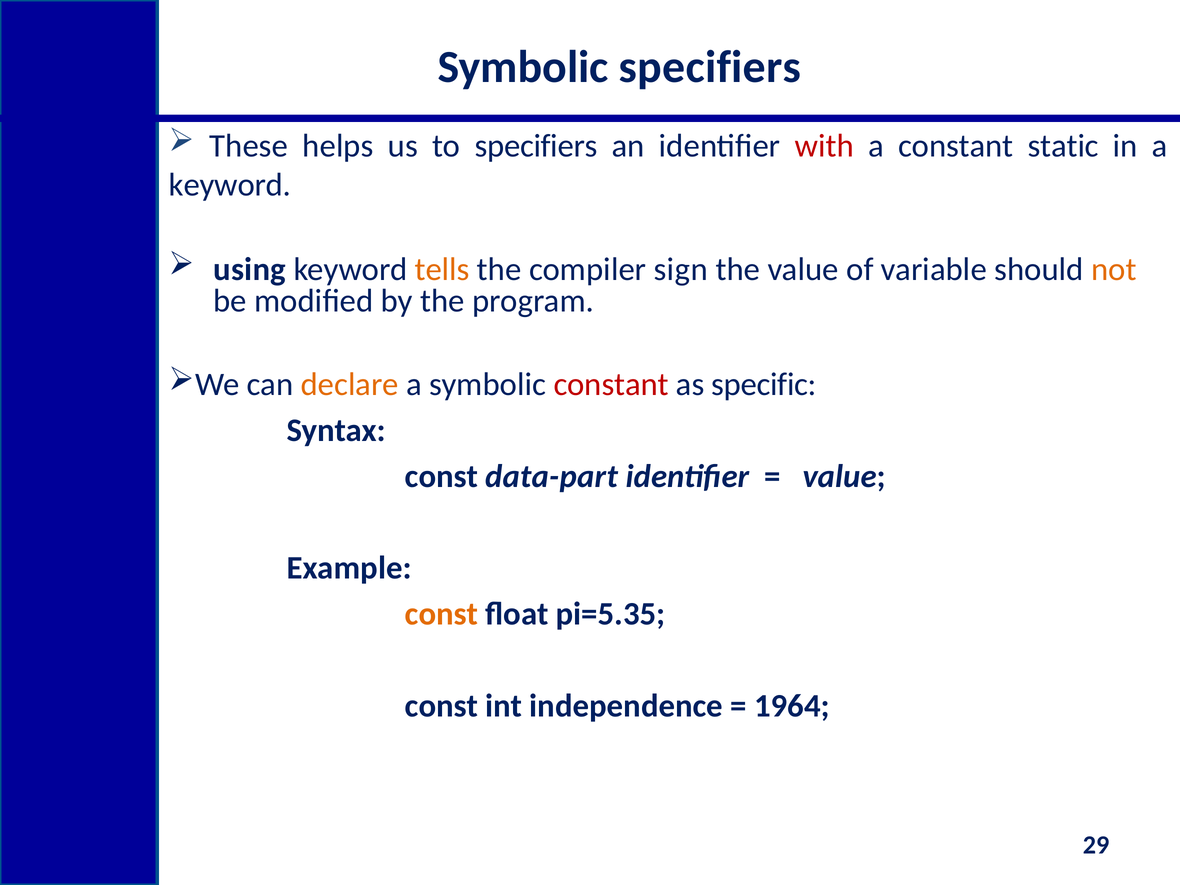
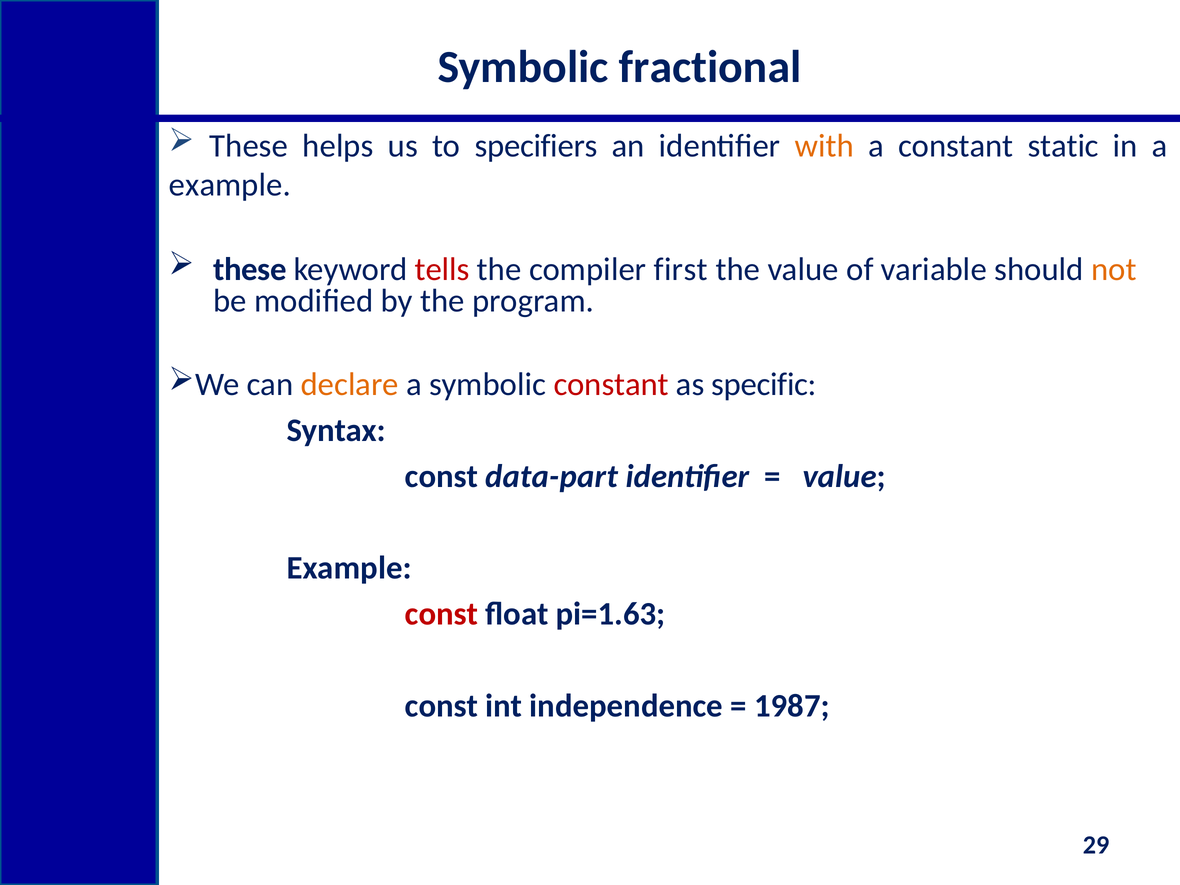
Symbolic specifiers: specifiers -> fractional
with colour: red -> orange
keyword at (230, 185): keyword -> example
using at (250, 269): using -> these
tells colour: orange -> red
sign: sign -> first
const at (441, 614) colour: orange -> red
pi=5.35: pi=5.35 -> pi=1.63
1964: 1964 -> 1987
